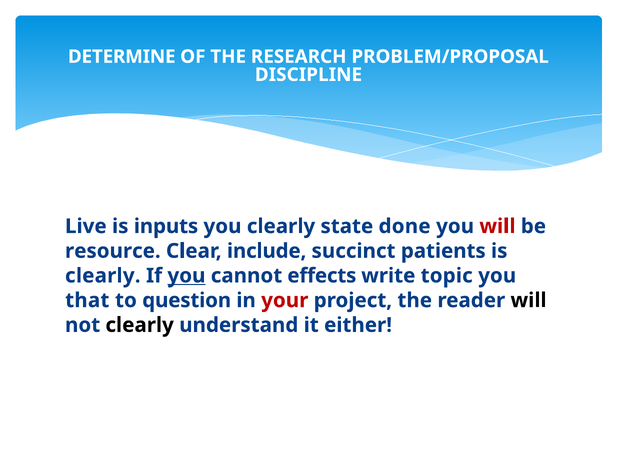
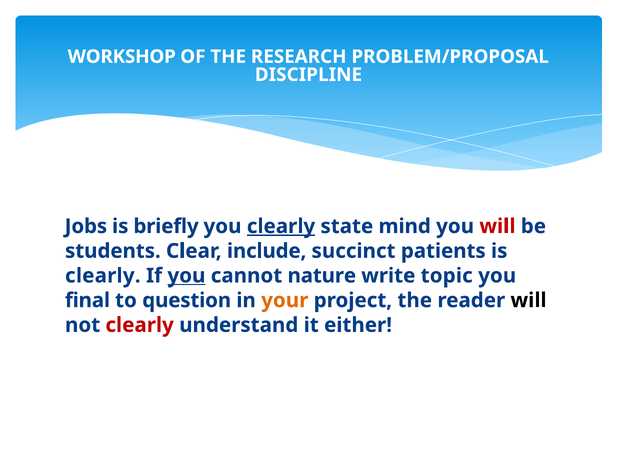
DETERMINE: DETERMINE -> WORKSHOP
Live: Live -> Jobs
inputs: inputs -> briefly
clearly at (281, 226) underline: none -> present
done: done -> mind
resource: resource -> students
effects: effects -> nature
that: that -> final
your colour: red -> orange
clearly at (140, 325) colour: black -> red
